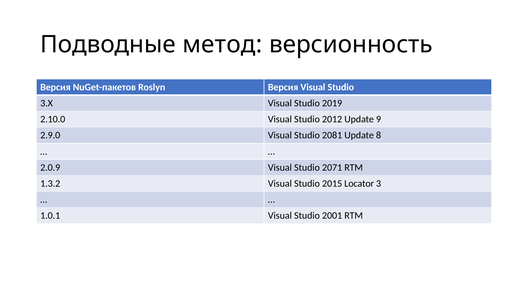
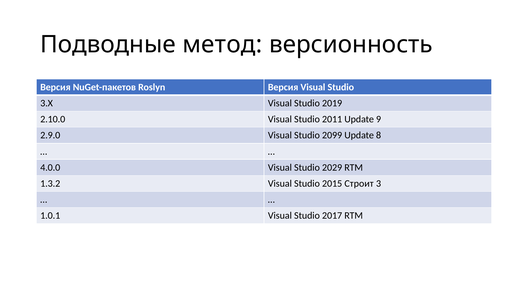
2012: 2012 -> 2011
2081: 2081 -> 2099
2.0.9: 2.0.9 -> 4.0.0
2071: 2071 -> 2029
Locator: Locator -> Строит
2001: 2001 -> 2017
